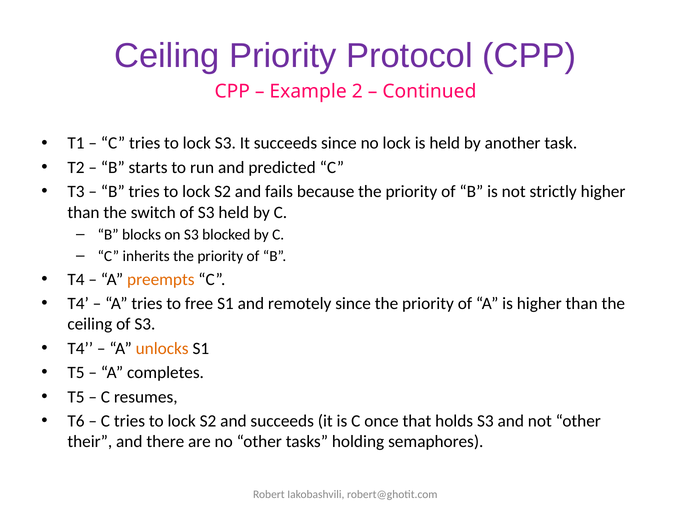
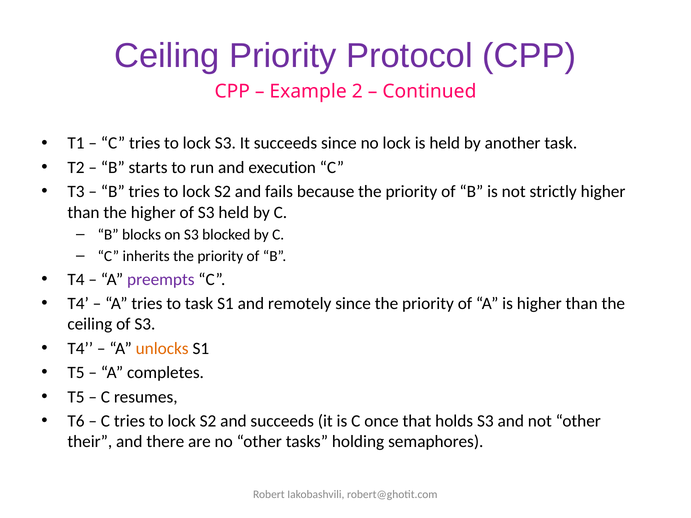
predicted: predicted -> execution
the switch: switch -> higher
preempts colour: orange -> purple
to free: free -> task
